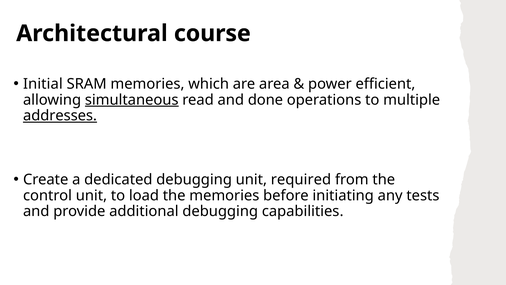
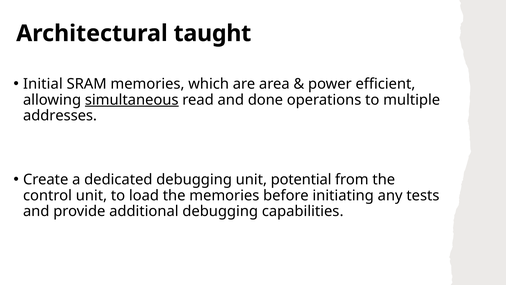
course: course -> taught
addresses underline: present -> none
required: required -> potential
